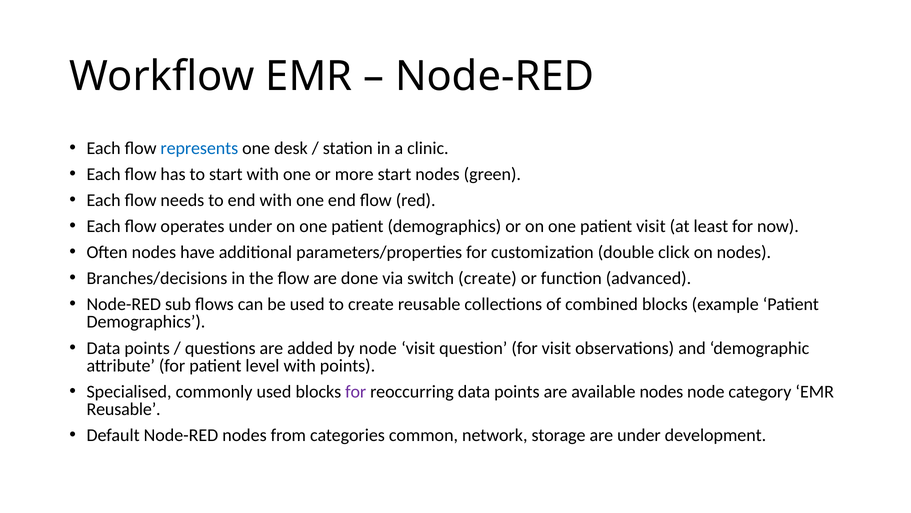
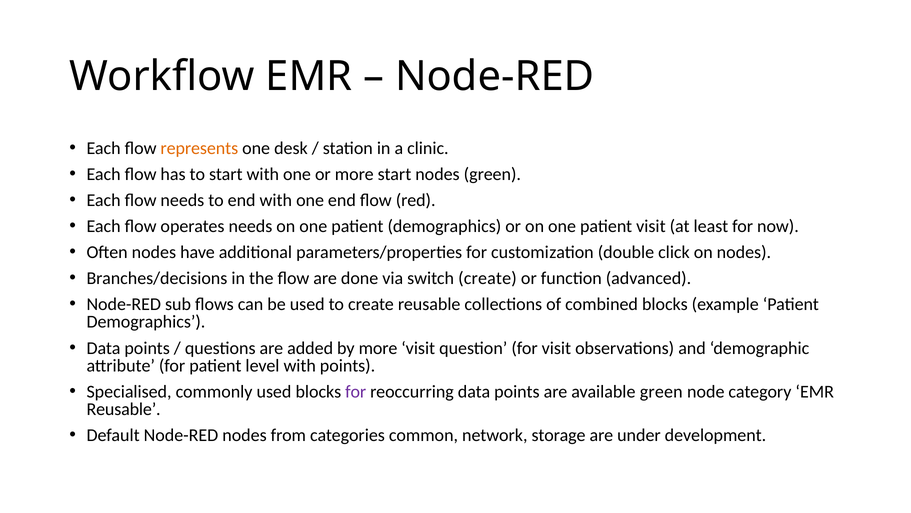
represents colour: blue -> orange
operates under: under -> needs
by node: node -> more
available nodes: nodes -> green
